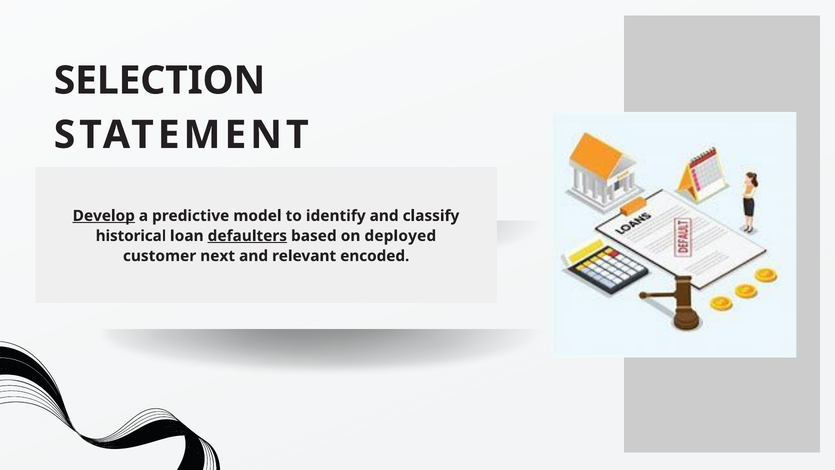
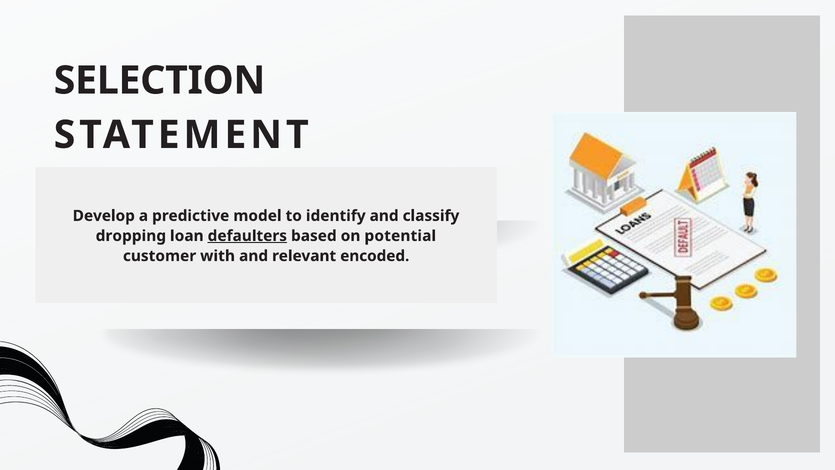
Develop underline: present -> none
historical: historical -> dropping
deployed: deployed -> potential
next: next -> with
